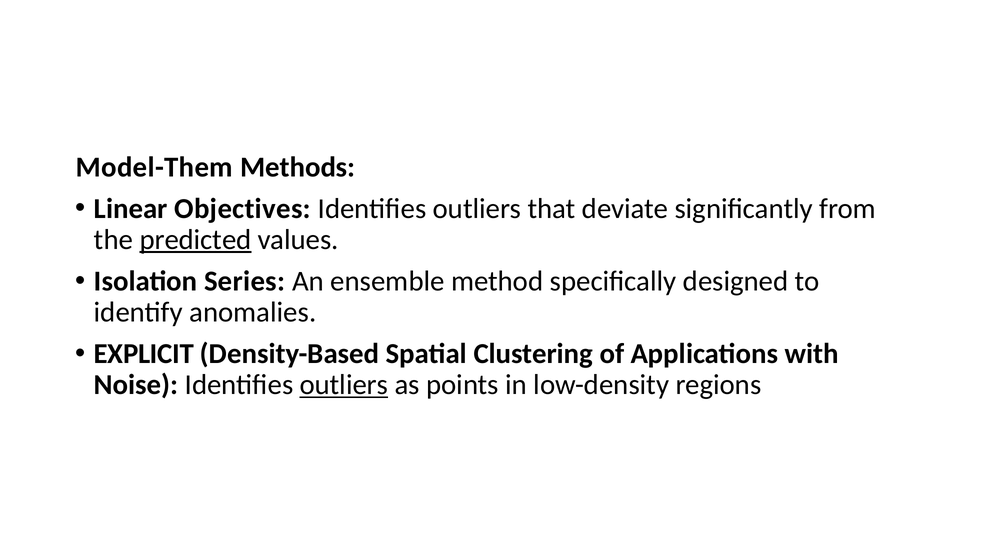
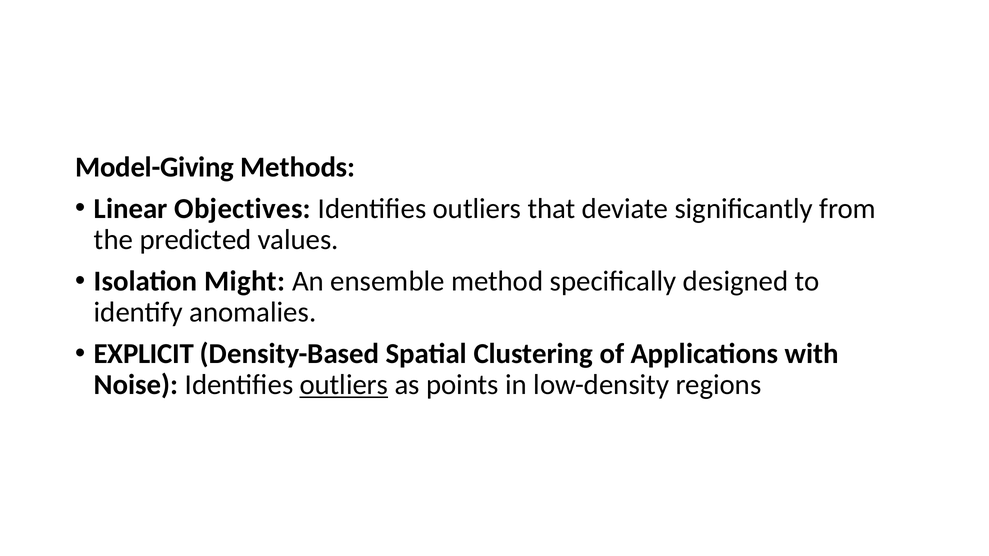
Model-Them: Model-Them -> Model-Giving
predicted underline: present -> none
Series: Series -> Might
